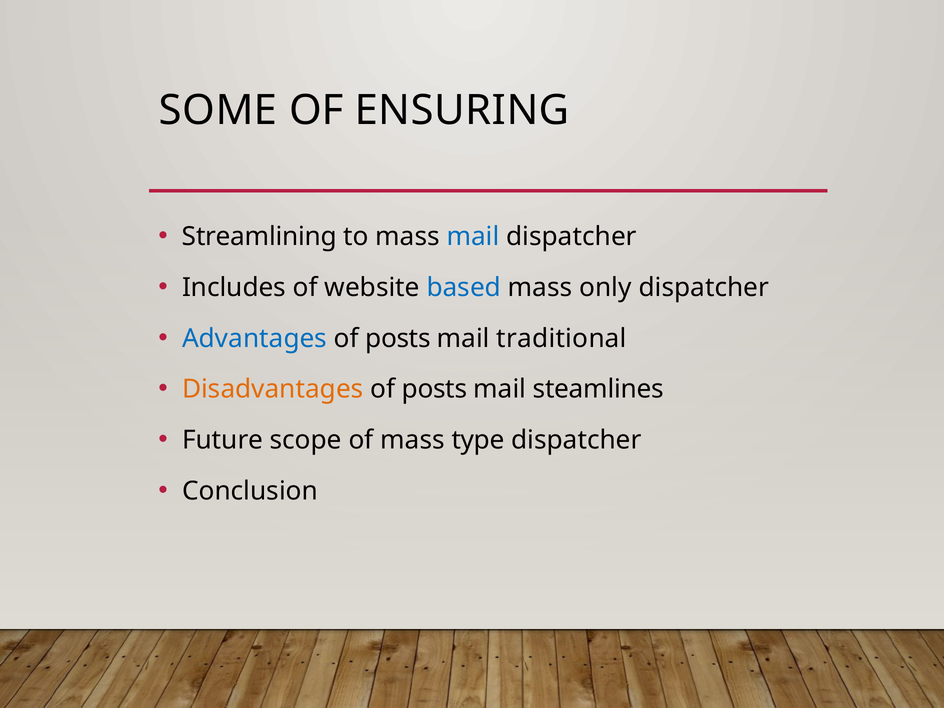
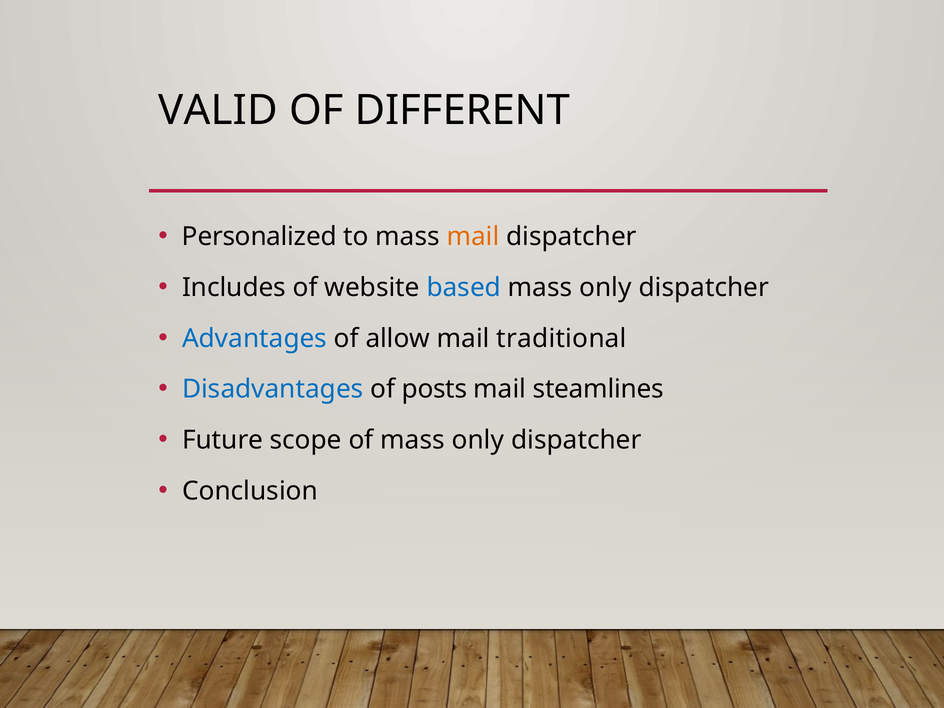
SOME: SOME -> VALID
ENSURING: ENSURING -> DIFFERENT
Streamlining: Streamlining -> Personalized
mail at (473, 237) colour: blue -> orange
posts at (398, 338): posts -> allow
Disadvantages colour: orange -> blue
of mass type: type -> only
